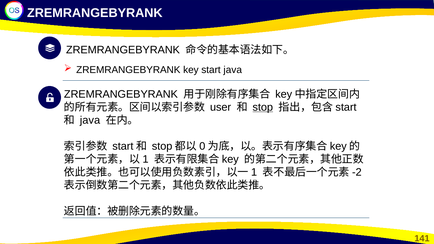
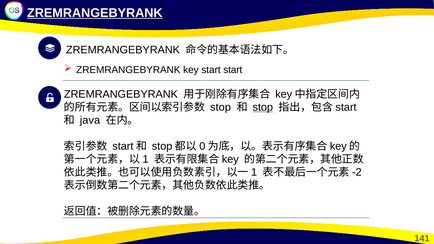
ZREMRANGEBYRANK at (95, 13) underline: none -> present
start java: java -> start
user at (221, 107): user -> stop
